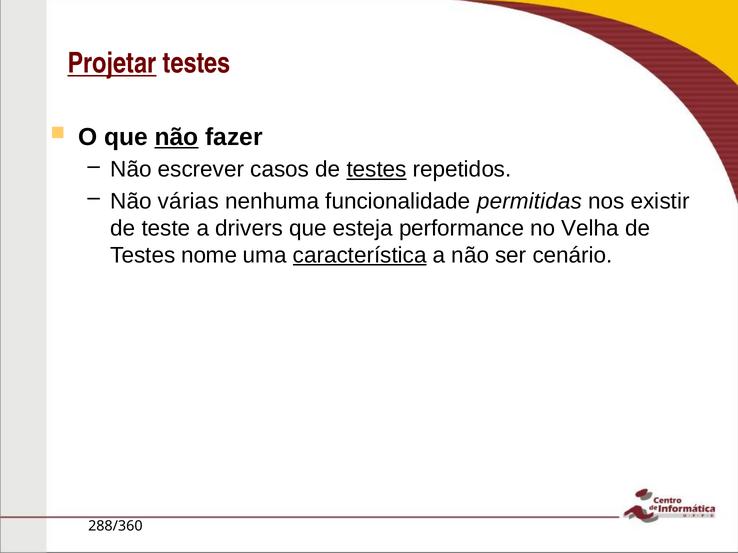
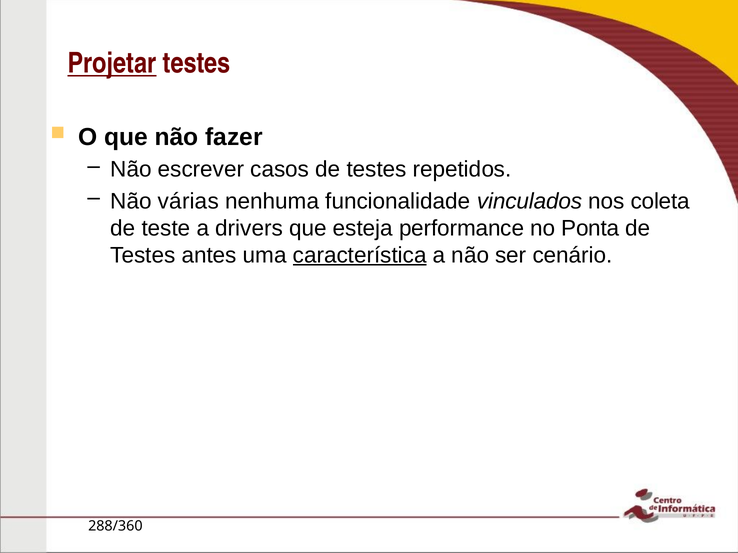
não at (176, 137) underline: present -> none
testes at (377, 170) underline: present -> none
permitidas: permitidas -> vinculados
existir: existir -> coleta
Velha: Velha -> Ponta
nome: nome -> antes
